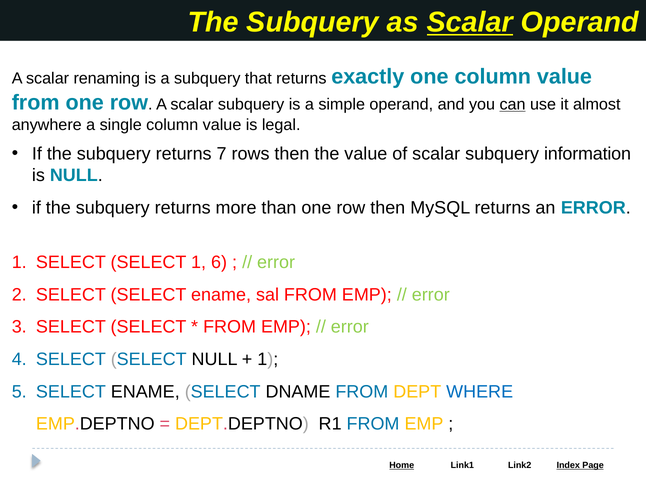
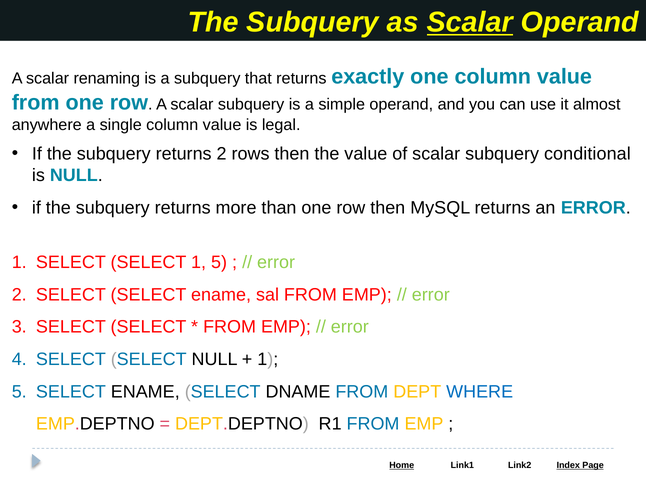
can underline: present -> none
returns 7: 7 -> 2
information: information -> conditional
SELECT 1 6: 6 -> 5
